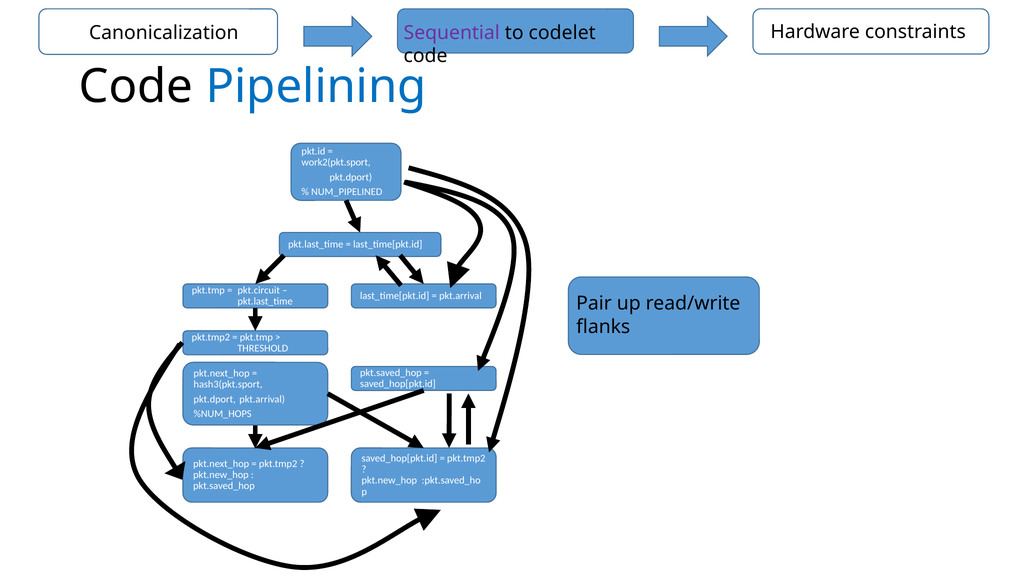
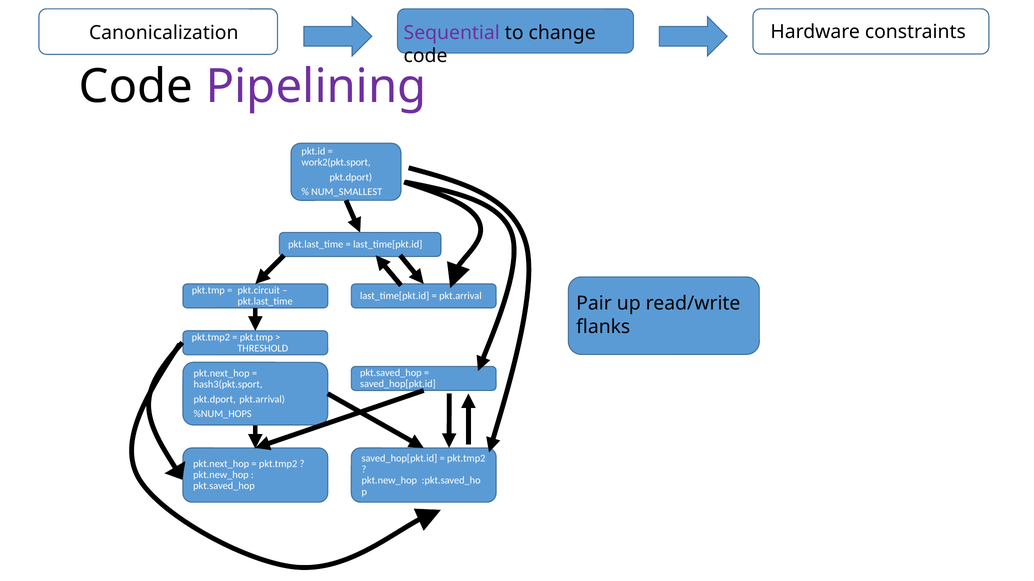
codelet: codelet -> change
Pipelining colour: blue -> purple
NUM_PIPELINED: NUM_PIPELINED -> NUM_SMALLEST
